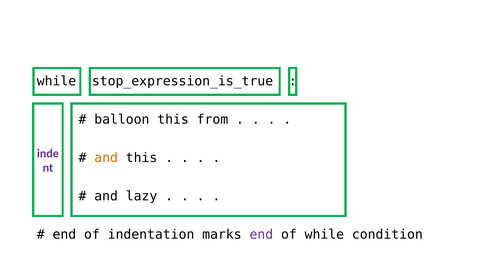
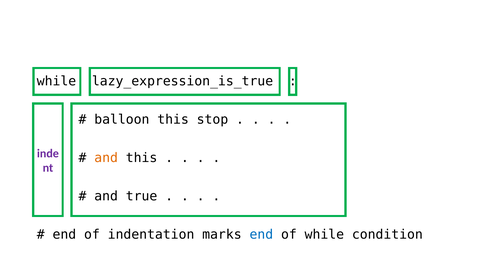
stop_expression_is_true: stop_expression_is_true -> lazy_expression_is_true
from: from -> stop
lazy: lazy -> true
end at (261, 234) colour: purple -> blue
